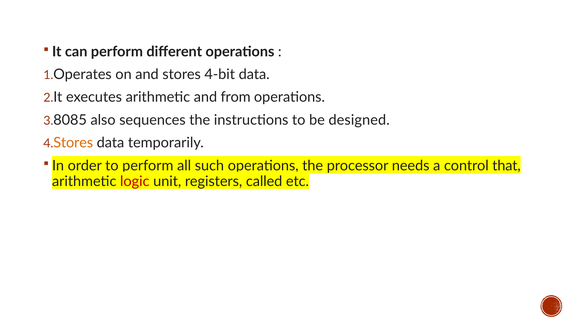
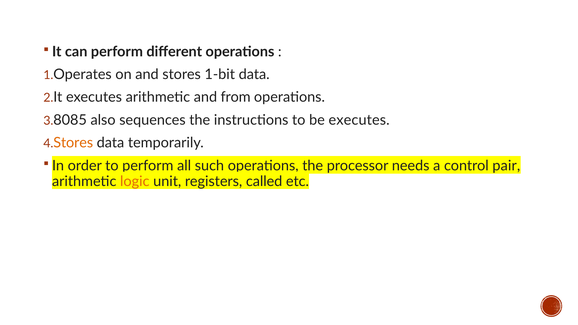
4-bit: 4-bit -> 1-bit
be designed: designed -> executes
that: that -> pair
logic colour: red -> orange
